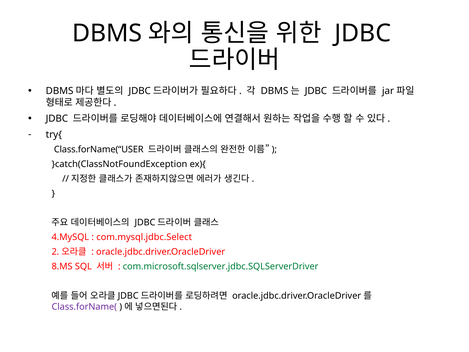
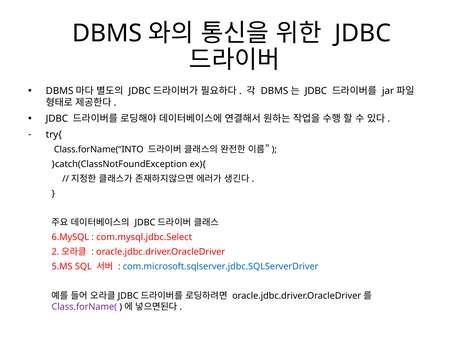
Class.forName(“USER: Class.forName(“USER -> Class.forName(“INTO
4.MySQL: 4.MySQL -> 6.MySQL
8.MS: 8.MS -> 5.MS
com.microsoft.sqlserver.jdbc.SQLServerDriver colour: green -> blue
